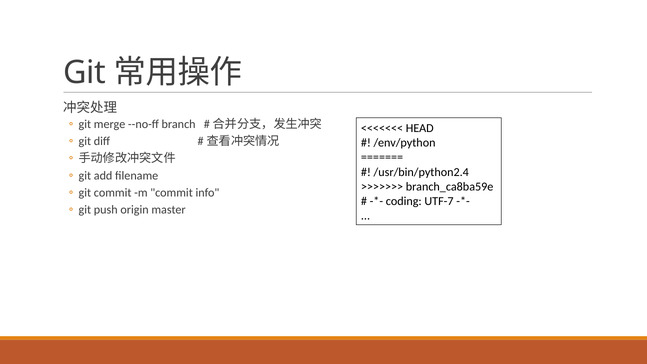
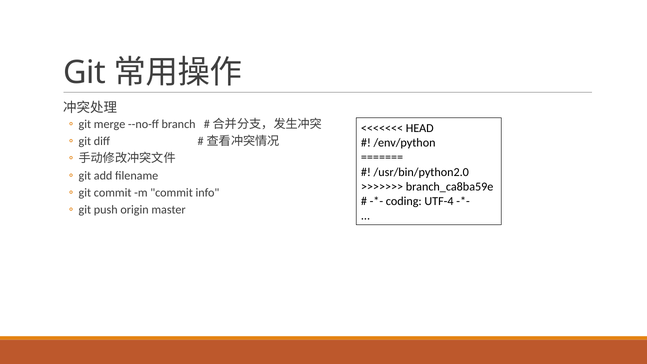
/usr/bin/python2.4: /usr/bin/python2.4 -> /usr/bin/python2.0
UTF-7: UTF-7 -> UTF-4
